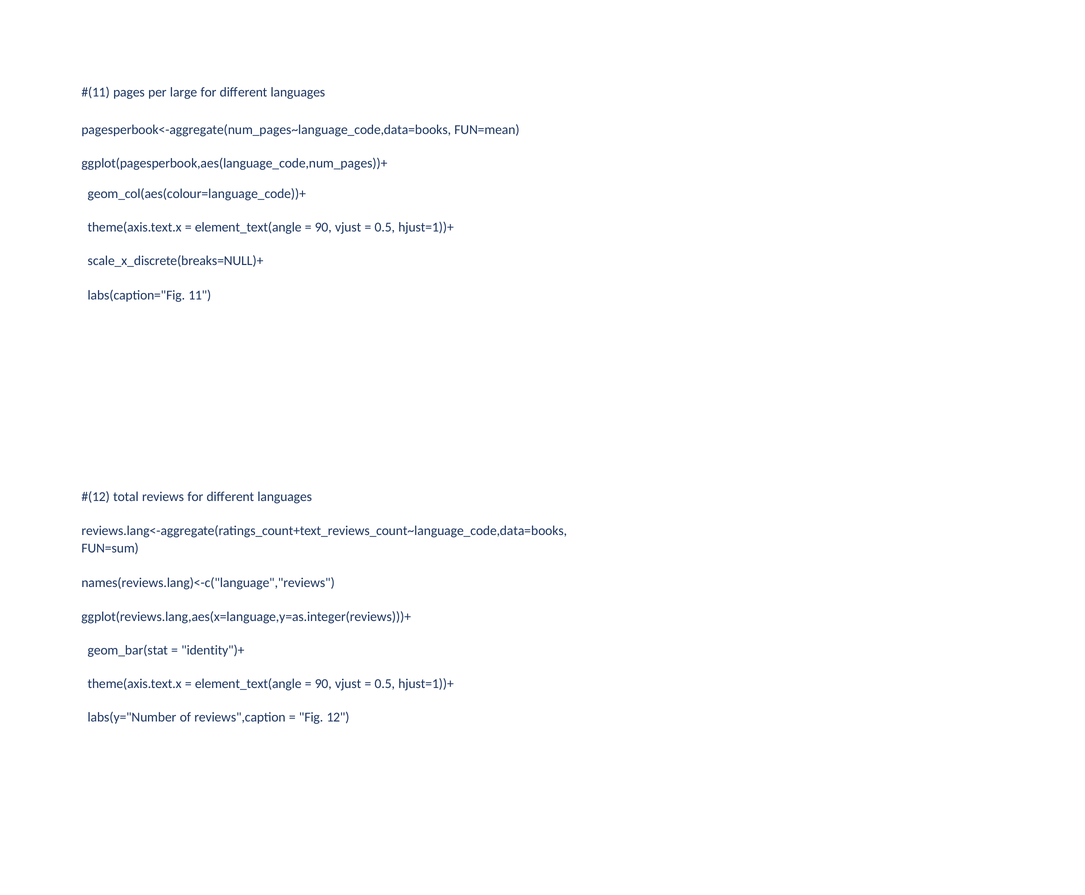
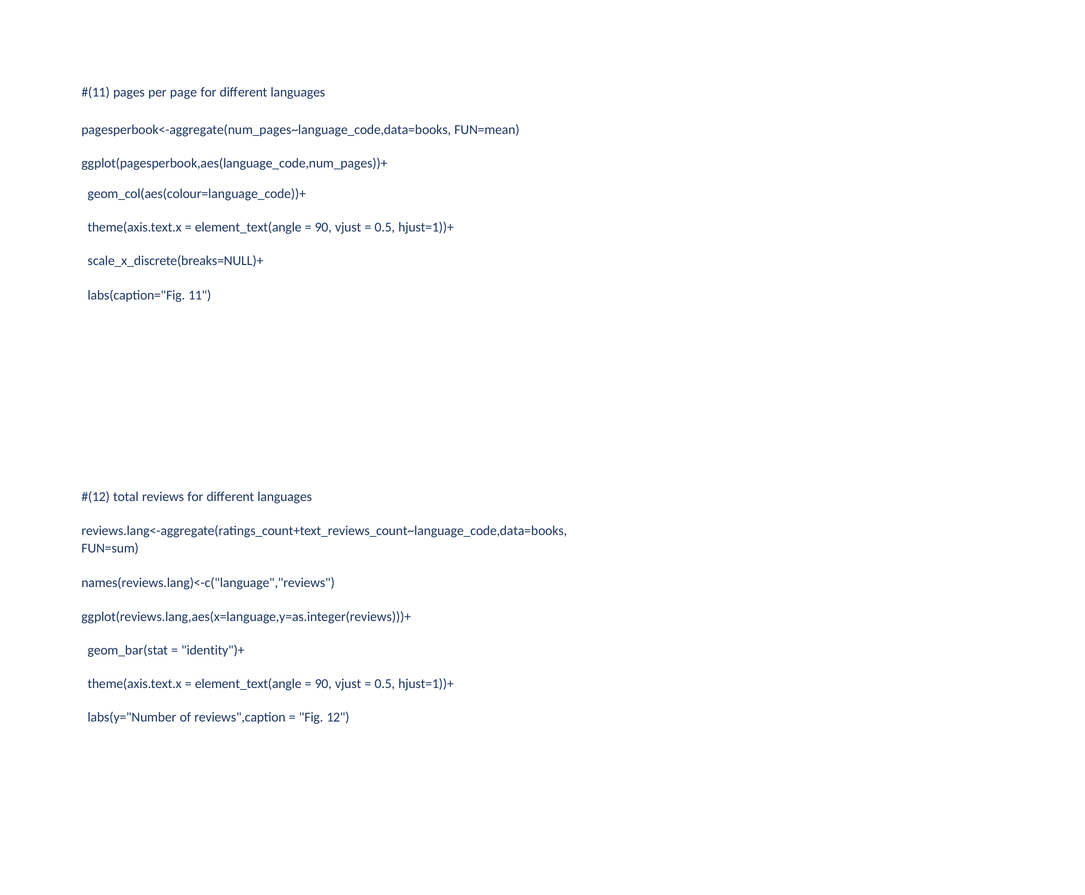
large: large -> page
